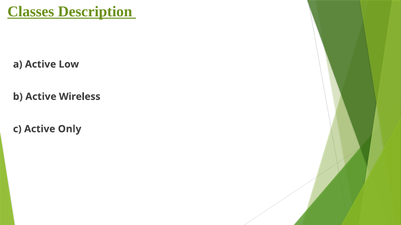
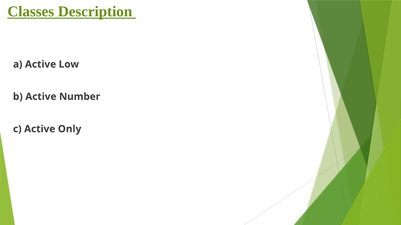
Wireless: Wireless -> Number
